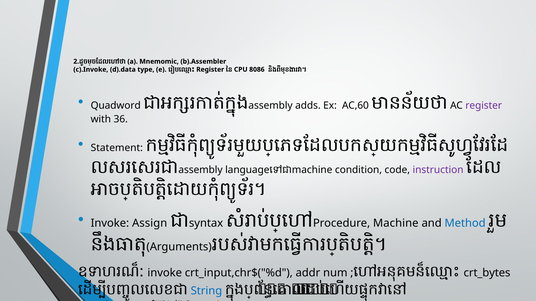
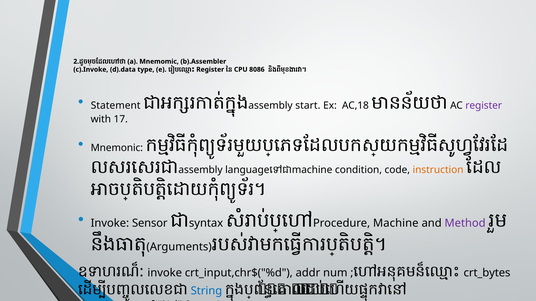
Quadword: Quadword -> Statement
adds: adds -> start
AC,60: AC,60 -> AC,18
36: 36 -> 17
Statement: Statement -> Mnemonic
instruction colour: purple -> orange
Assign: Assign -> Sensor
Method colour: blue -> purple
